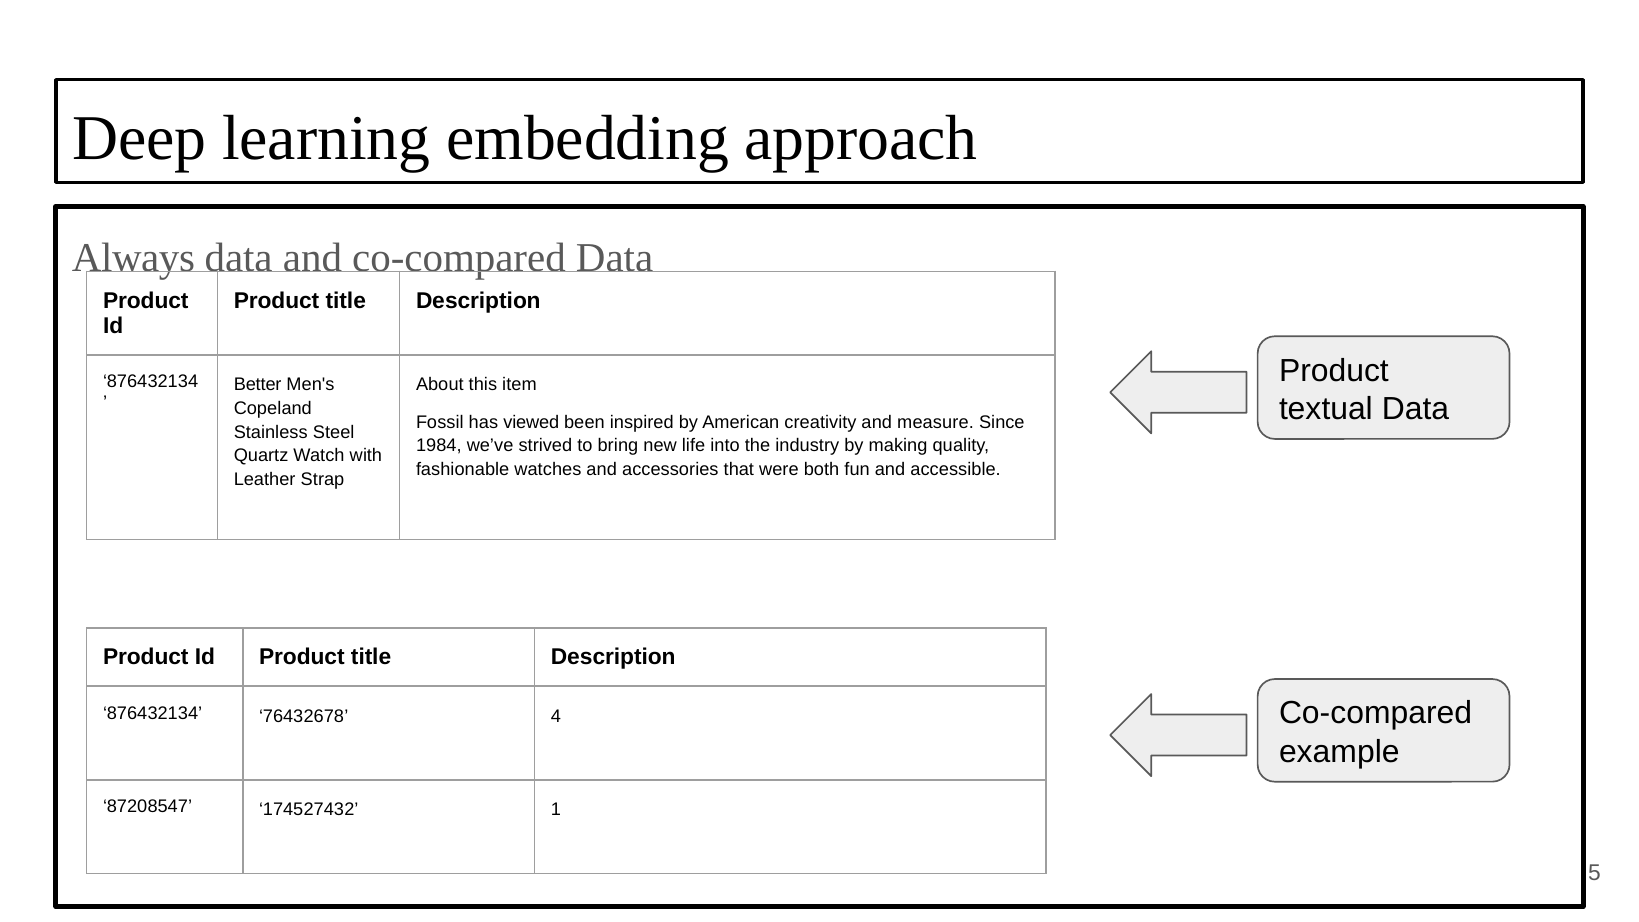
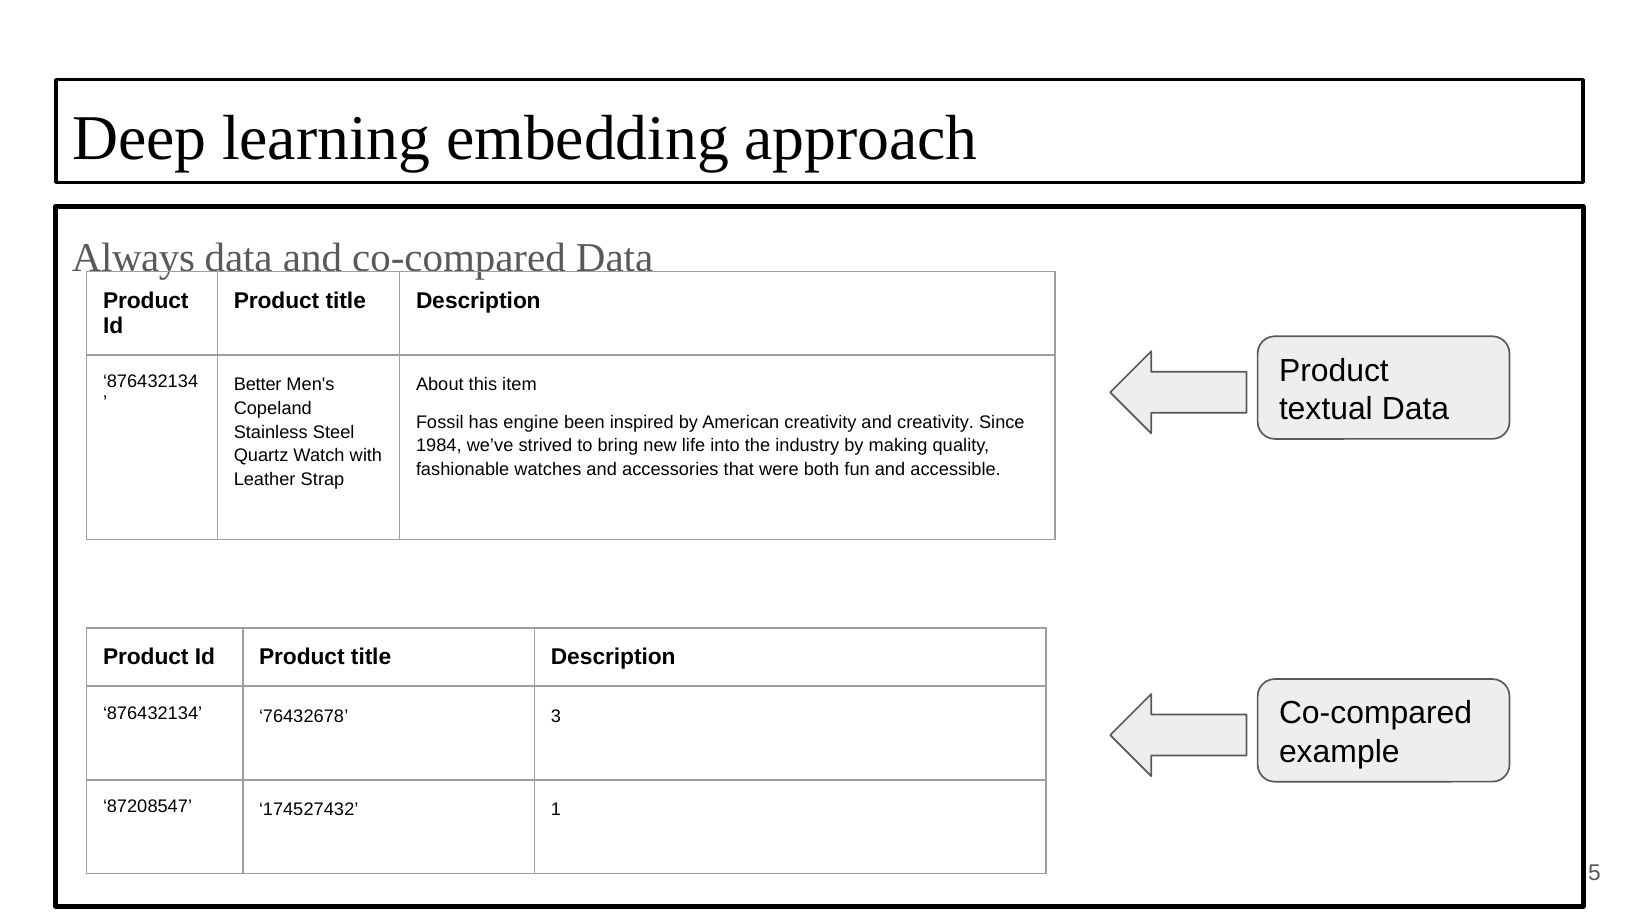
viewed: viewed -> engine
and measure: measure -> creativity
4: 4 -> 3
